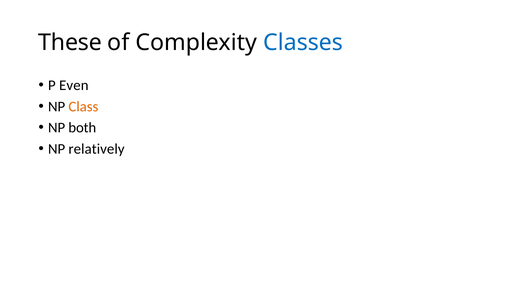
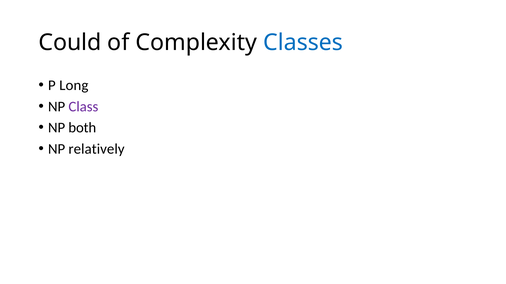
These: These -> Could
Even: Even -> Long
Class colour: orange -> purple
